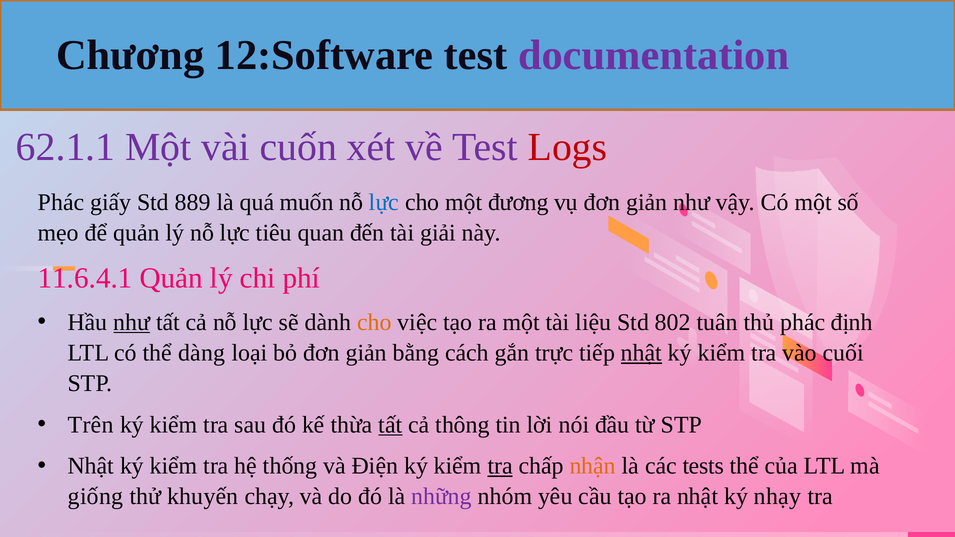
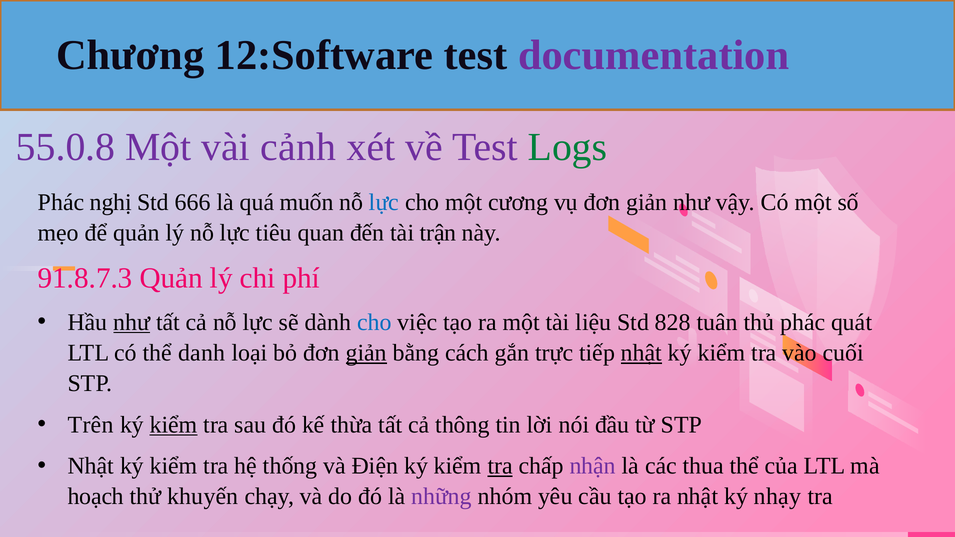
62.1.1: 62.1.1 -> 55.0.8
cuốn: cuốn -> cảnh
Logs colour: red -> green
giấy: giấy -> nghị
889: 889 -> 666
đương: đương -> cương
giải: giải -> trận
11.6.4.1: 11.6.4.1 -> 91.8.7.3
cho at (374, 322) colour: orange -> blue
802: 802 -> 828
định: định -> quát
dàng: dàng -> danh
giản at (366, 353) underline: none -> present
kiểm at (174, 425) underline: none -> present
tất at (390, 425) underline: present -> none
nhận colour: orange -> purple
tests: tests -> thua
giống: giống -> hoạch
